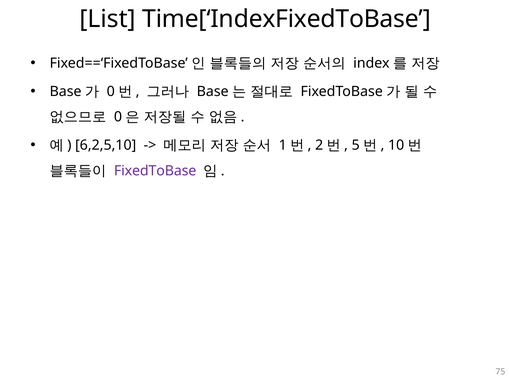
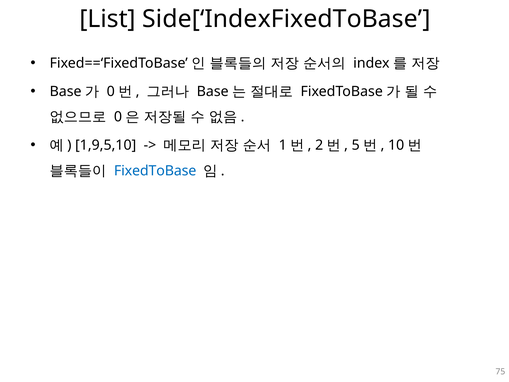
Time[‘IndexFixedToBase: Time[‘IndexFixedToBase -> Side[‘IndexFixedToBase
6,2,5,10: 6,2,5,10 -> 1,9,5,10
FixedToBase colour: purple -> blue
